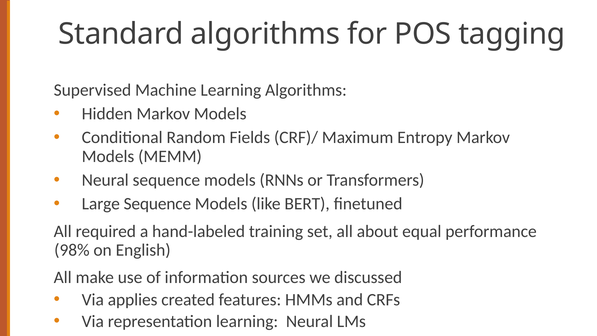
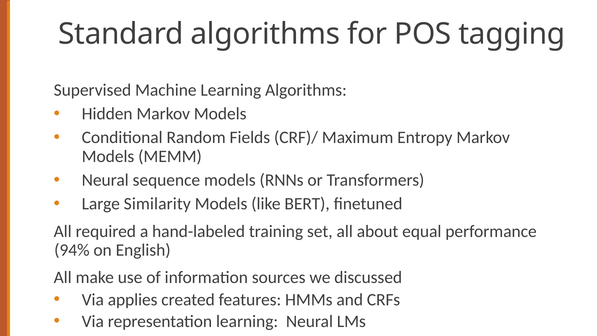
Large Sequence: Sequence -> Similarity
98%: 98% -> 94%
